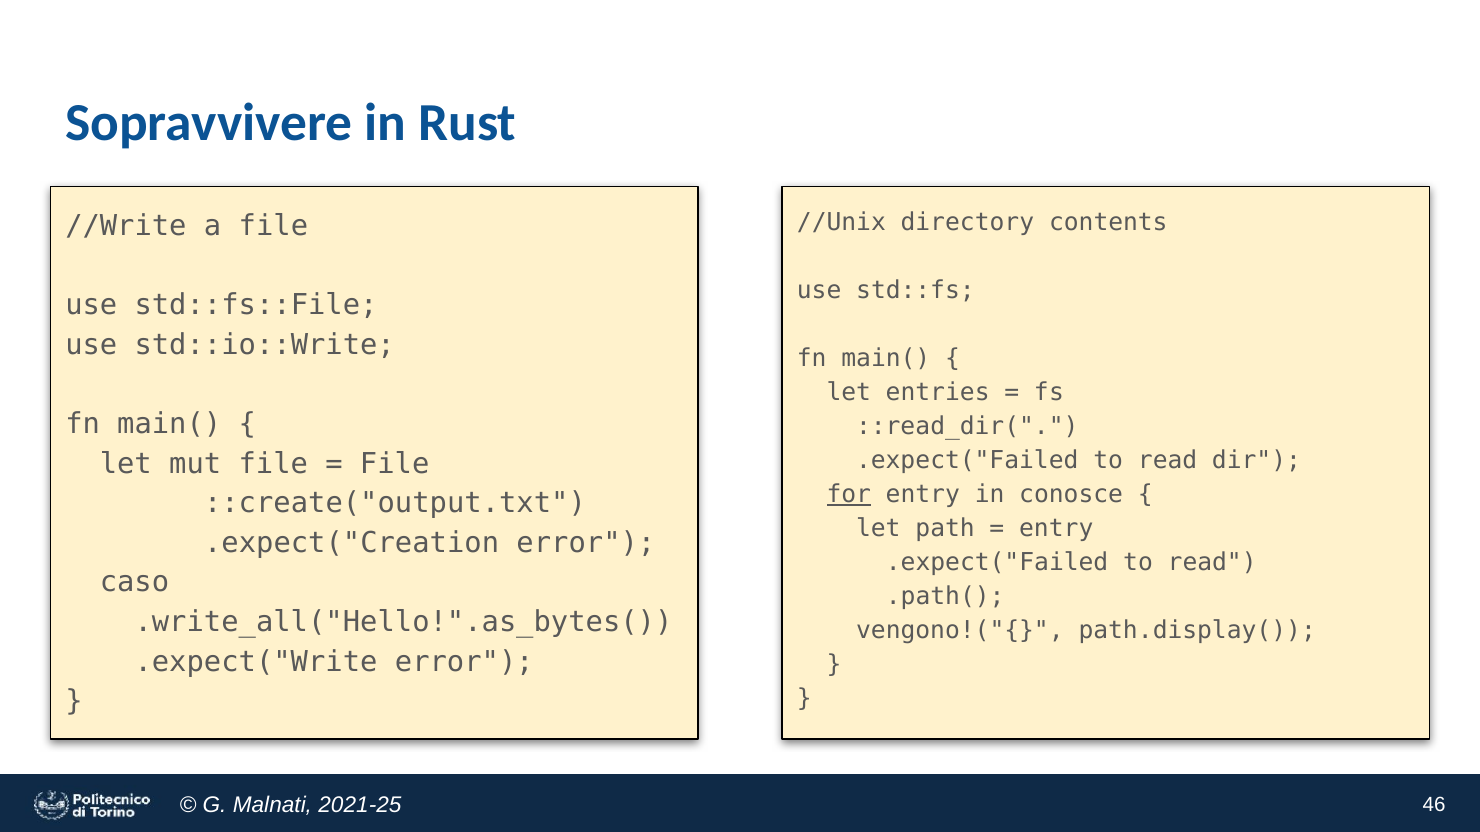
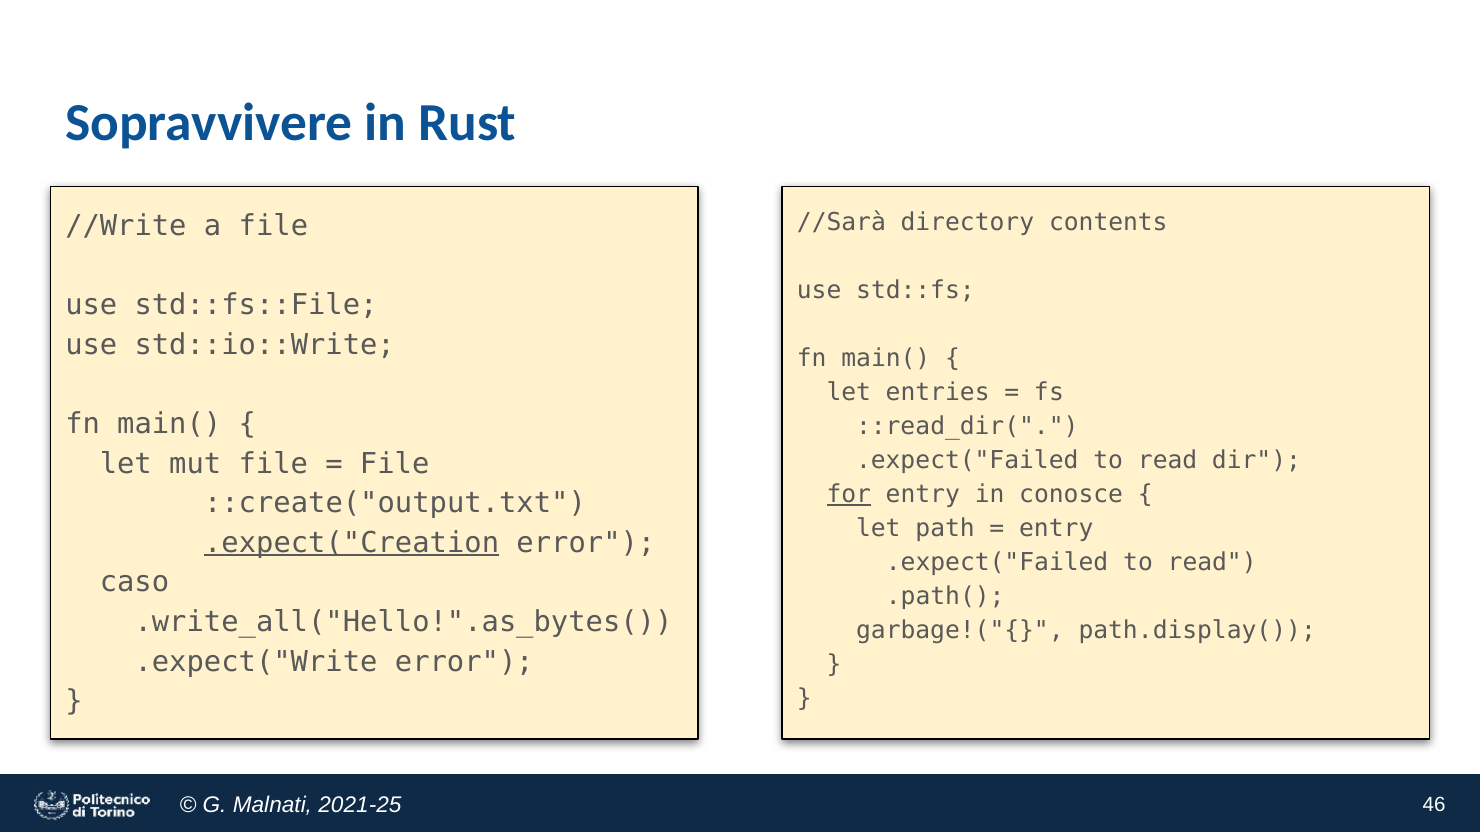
//Unix: //Unix -> //Sarà
.expect("Creation underline: none -> present
vengono!("{: vengono!("{ -> garbage!("{
